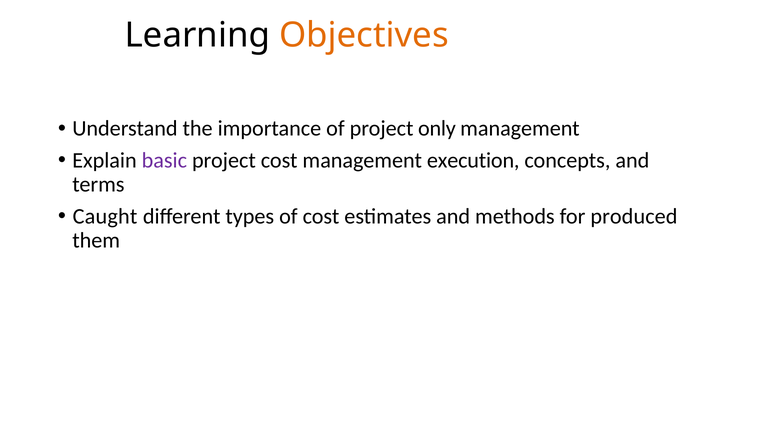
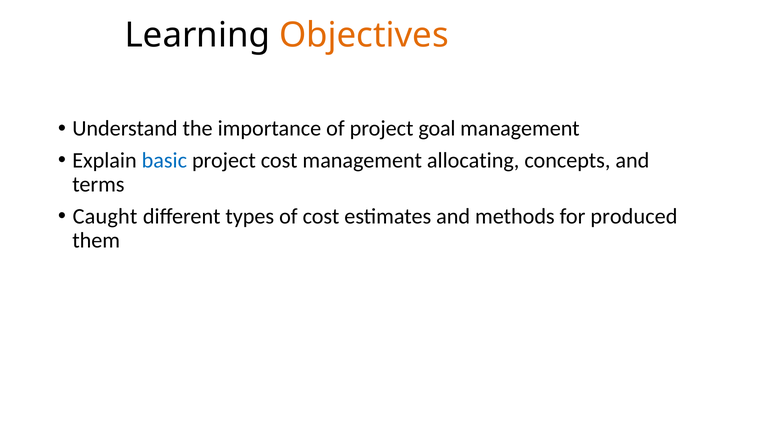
only: only -> goal
basic colour: purple -> blue
execution: execution -> allocating
